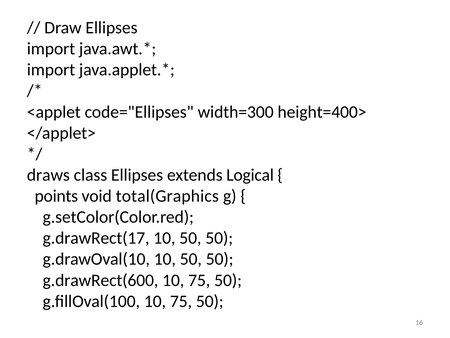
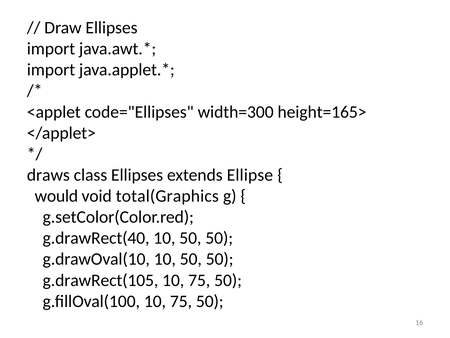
height=400>: height=400> -> height=165>
Logical: Logical -> Ellipse
points: points -> would
g.drawRect(17: g.drawRect(17 -> g.drawRect(40
g.drawRect(600: g.drawRect(600 -> g.drawRect(105
